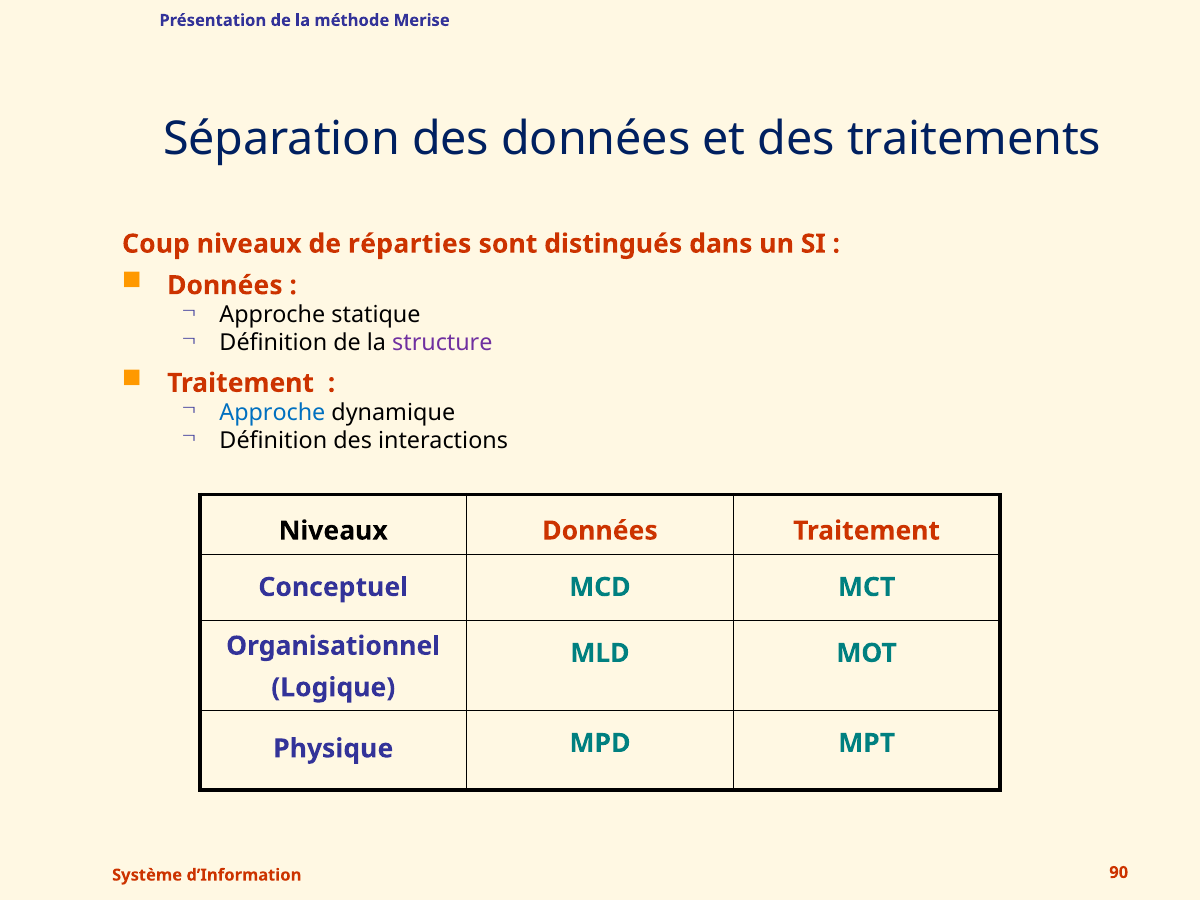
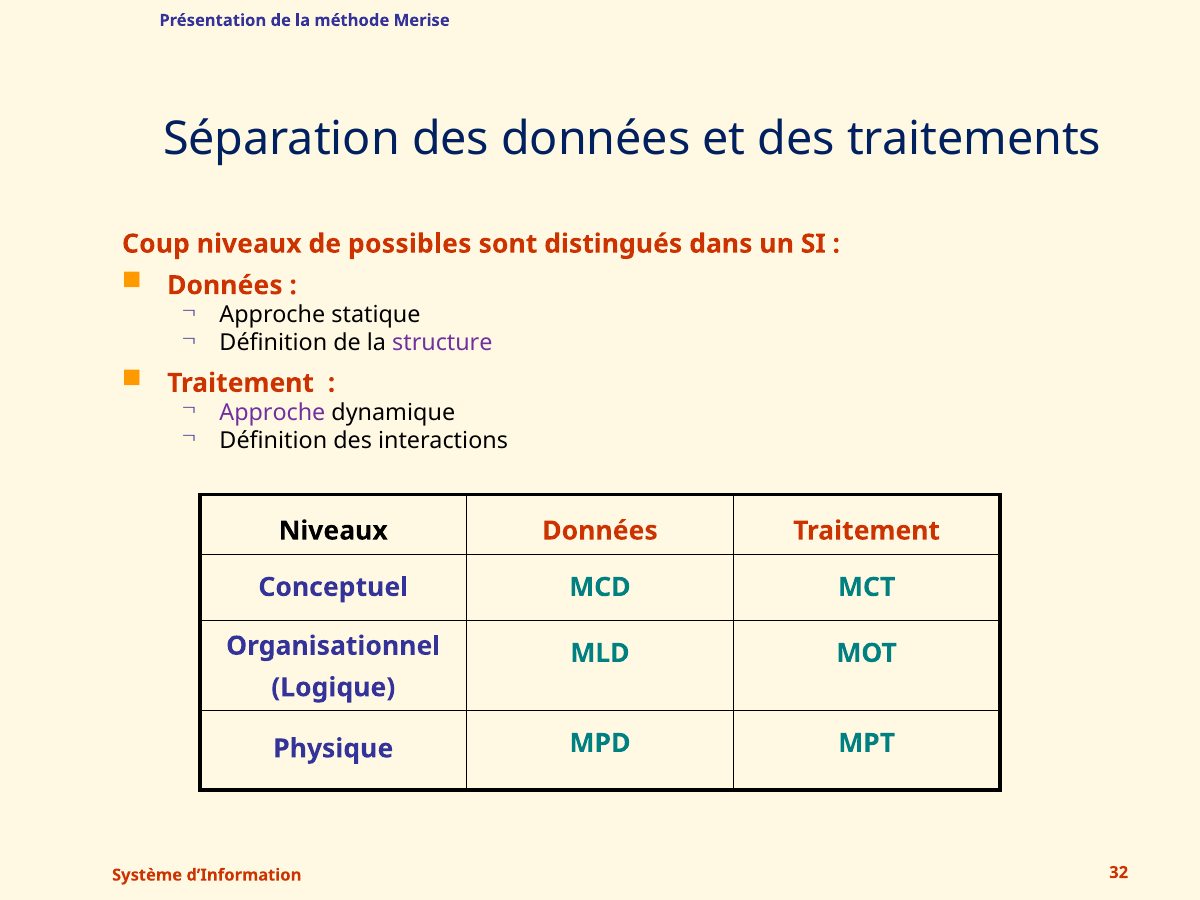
réparties: réparties -> possibles
Approche at (272, 413) colour: blue -> purple
90: 90 -> 32
